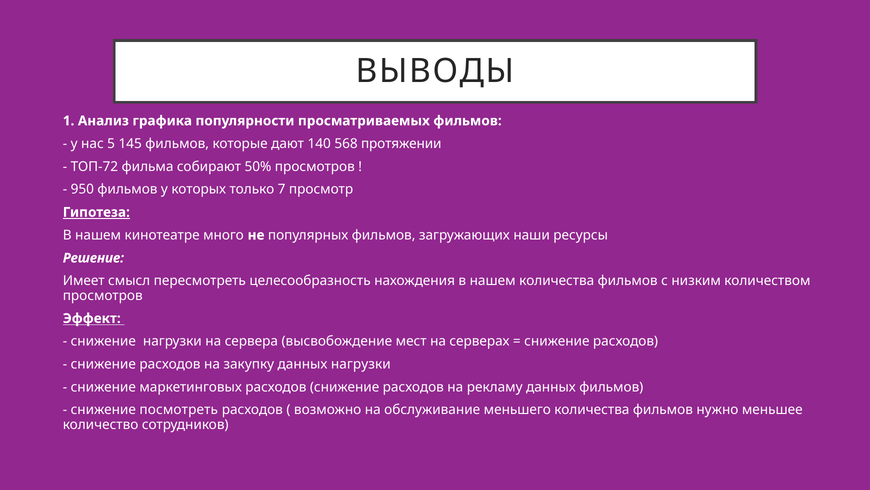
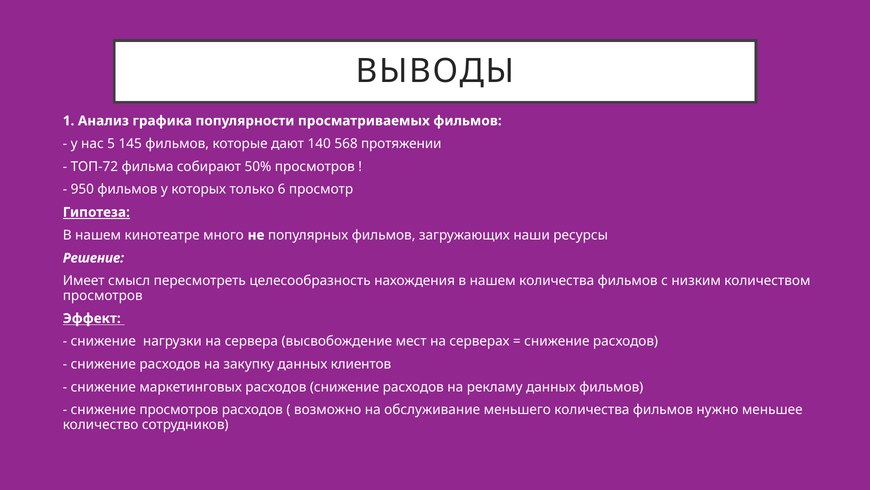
7: 7 -> 6
данных нагрузки: нагрузки -> клиентов
снижение посмотреть: посмотреть -> просмотров
